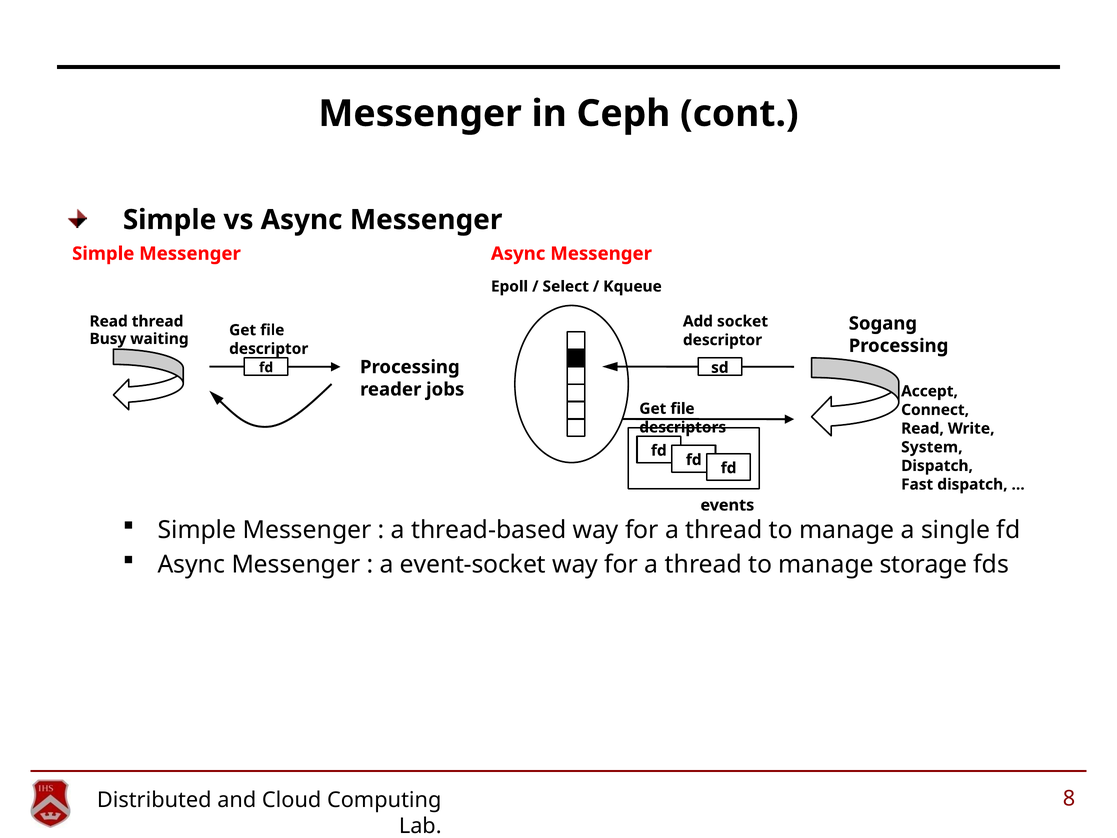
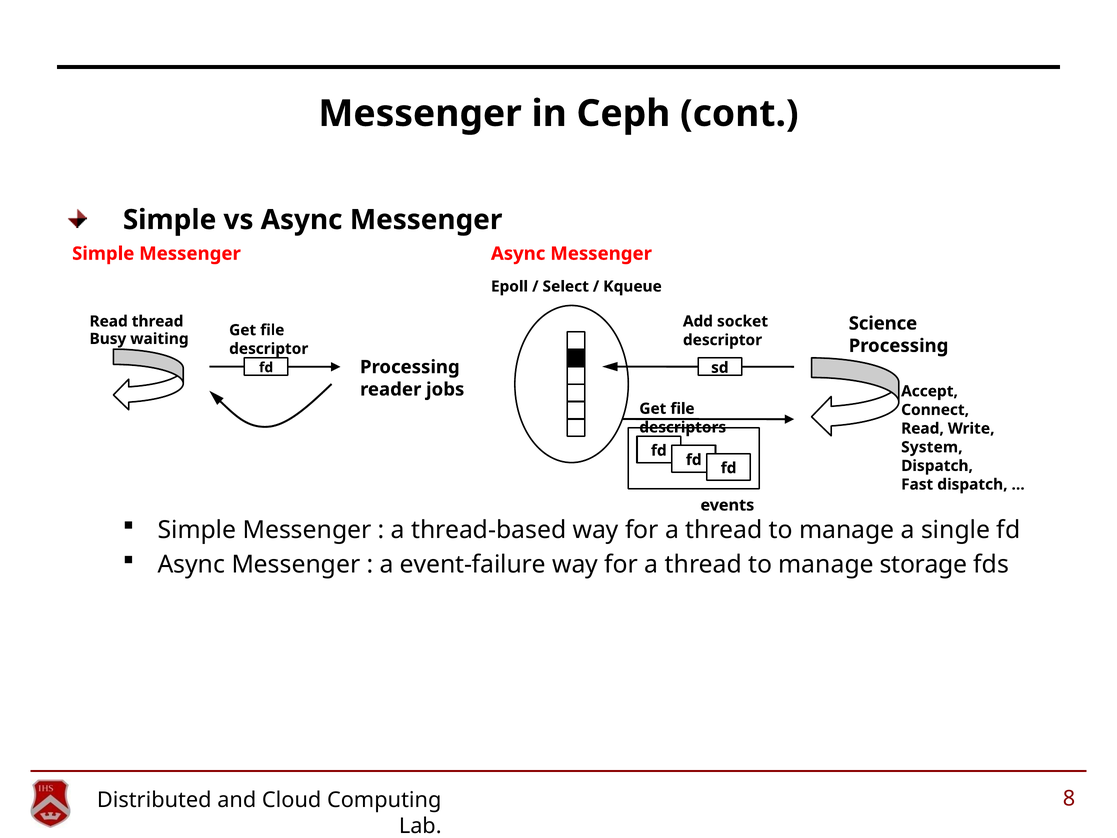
Sogang: Sogang -> Science
event-socket: event-socket -> event-failure
